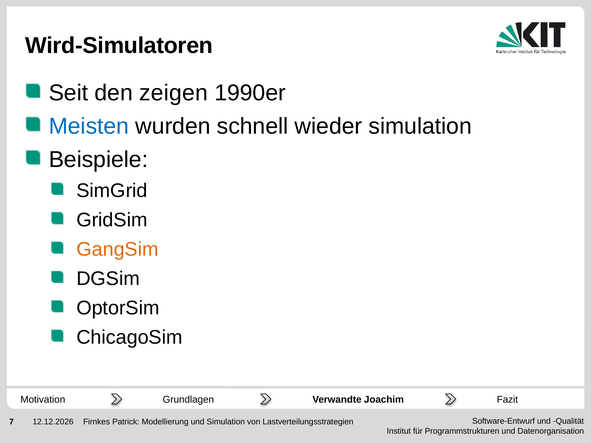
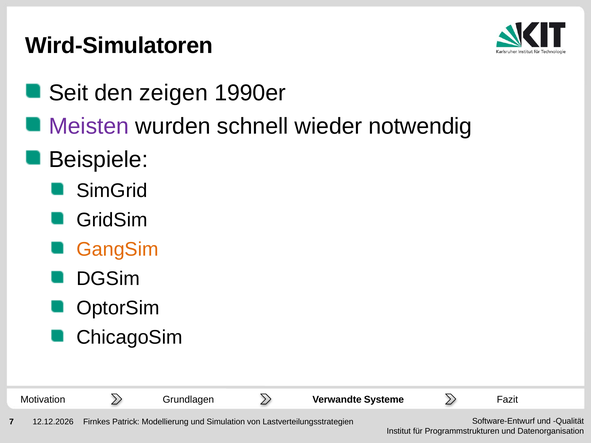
Meisten colour: blue -> purple
wieder simulation: simulation -> notwendig
Joachim: Joachim -> Systeme
